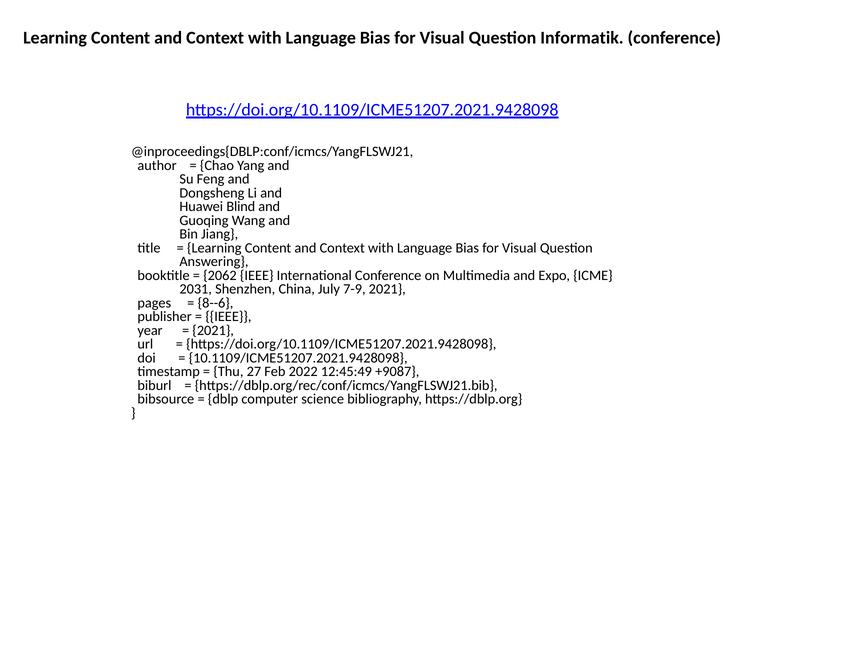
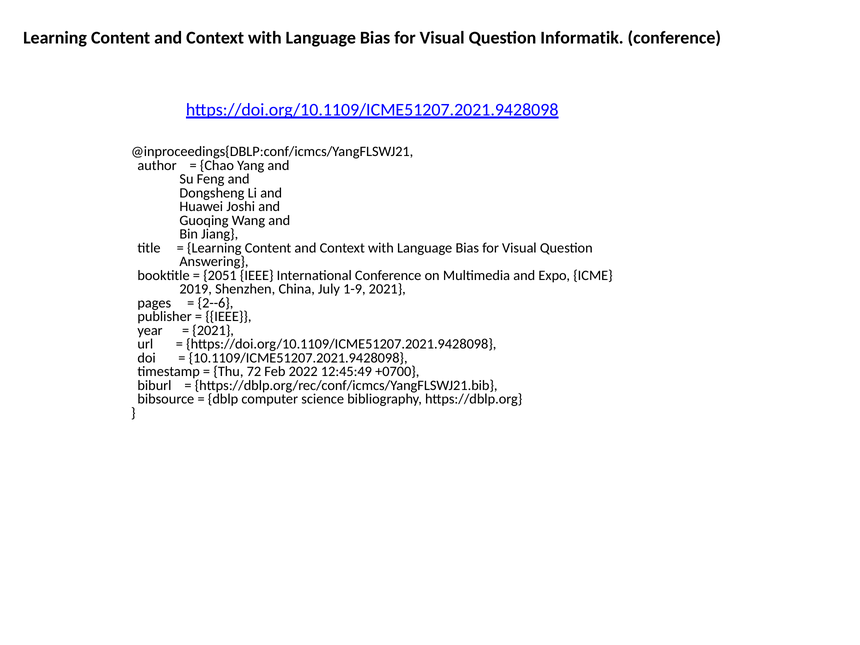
Blind: Blind -> Joshi
2062: 2062 -> 2051
2031: 2031 -> 2019
7-9: 7-9 -> 1-9
8--6: 8--6 -> 2--6
27: 27 -> 72
+9087: +9087 -> +0700
